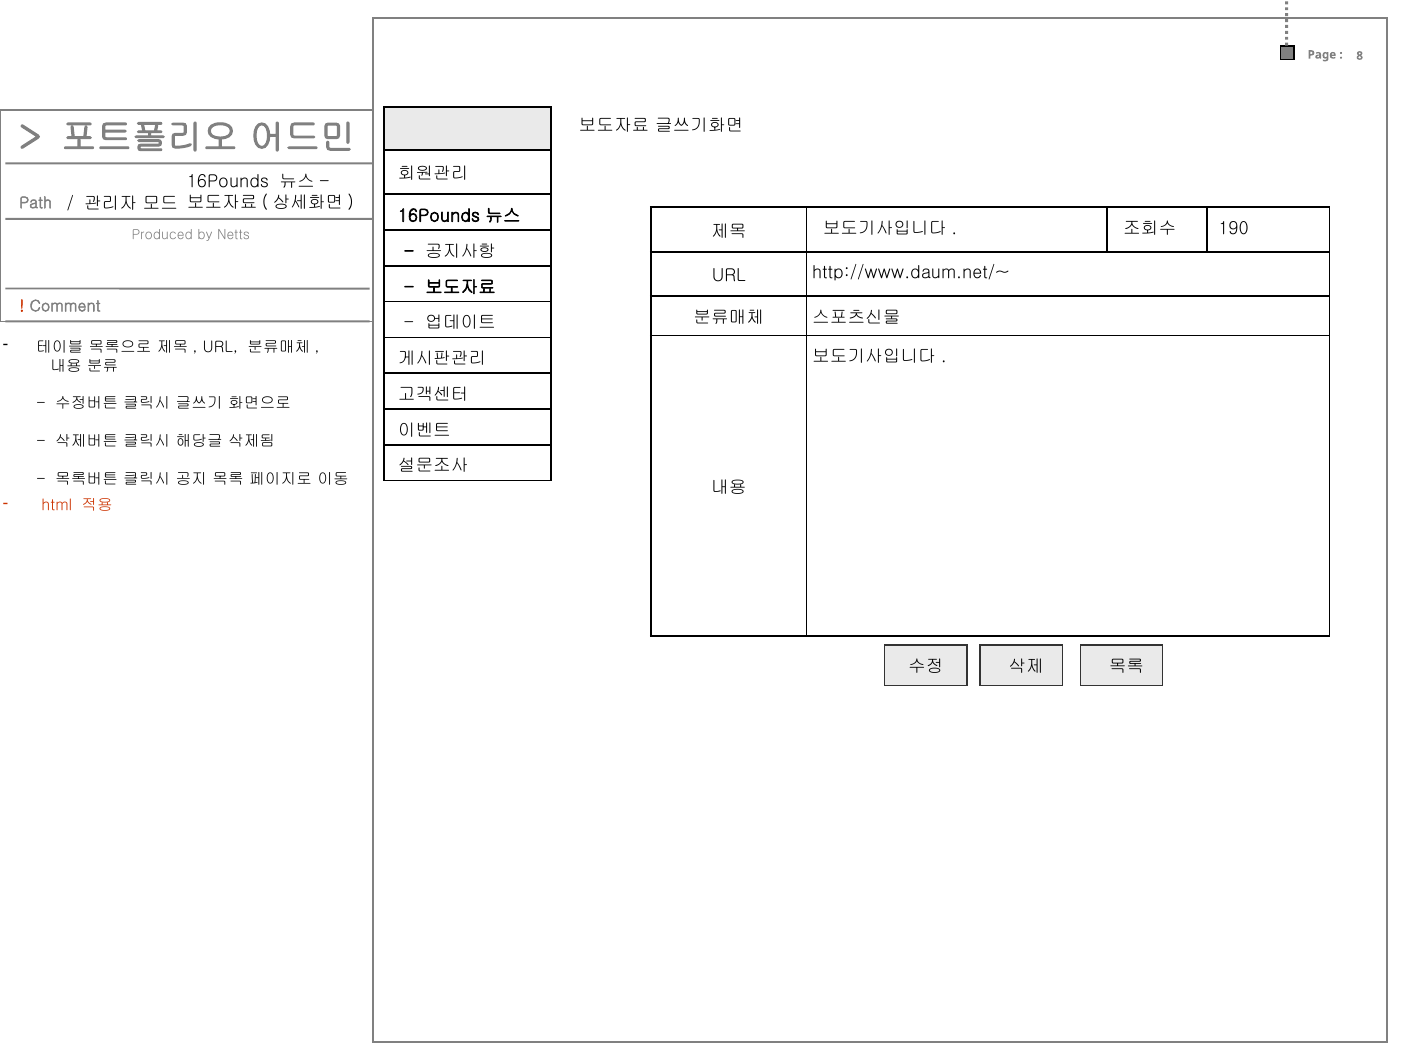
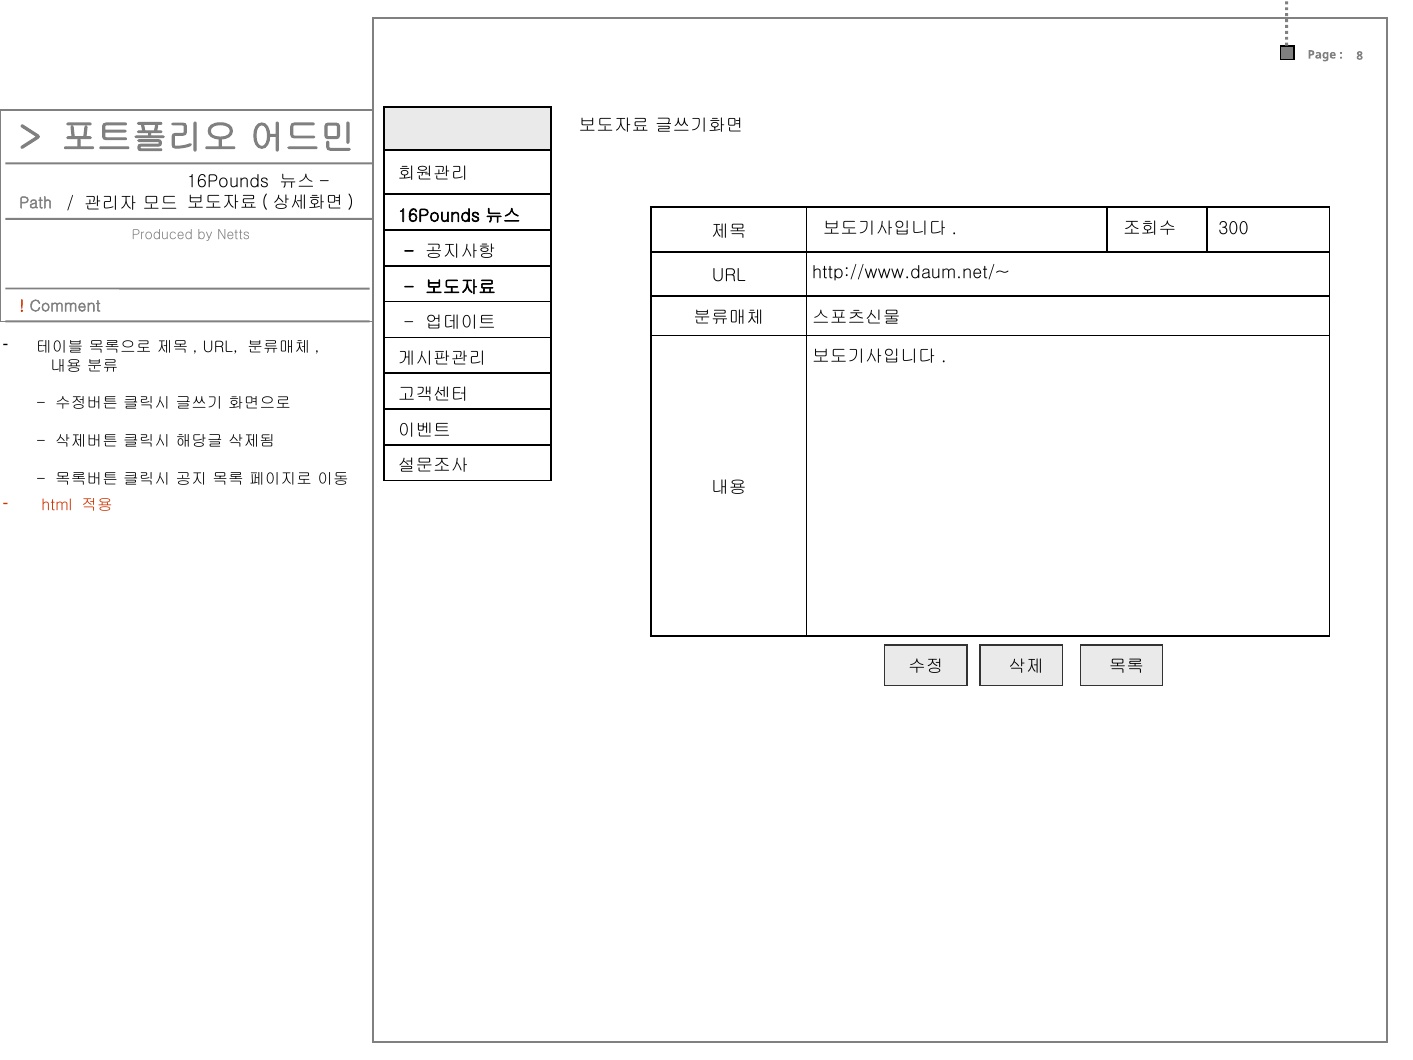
190: 190 -> 300
